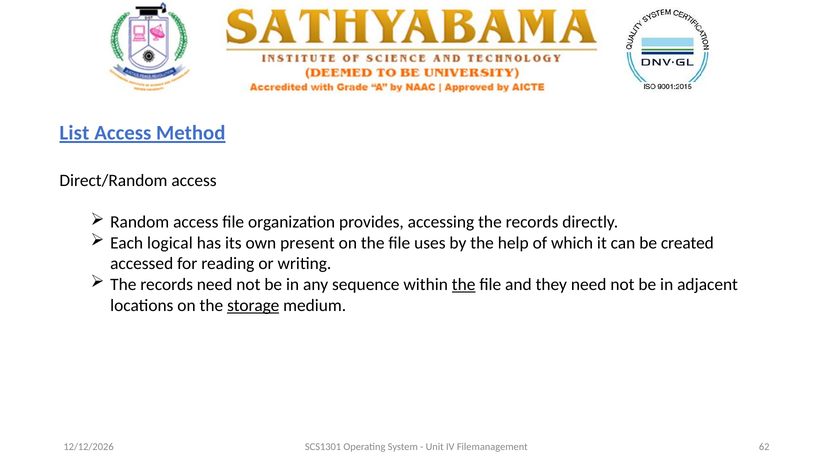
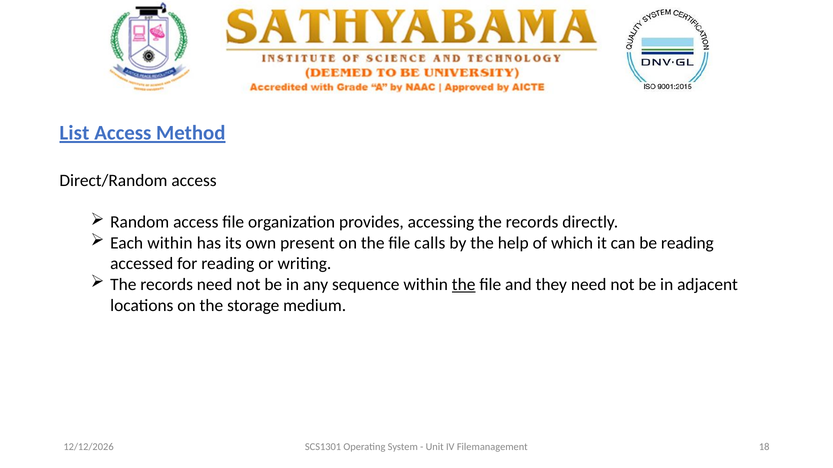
Each logical: logical -> within
uses: uses -> calls
be created: created -> reading
storage underline: present -> none
62: 62 -> 18
